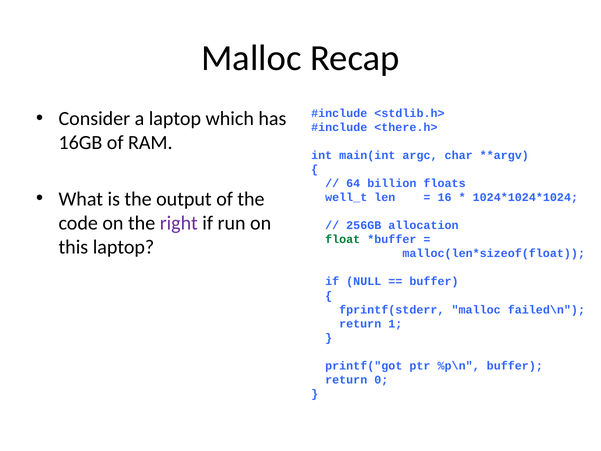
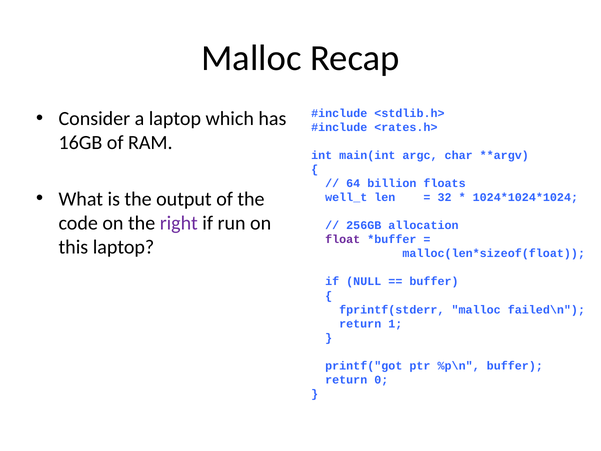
<there.h>: <there.h> -> <rates.h>
16: 16 -> 32
float colour: green -> purple
